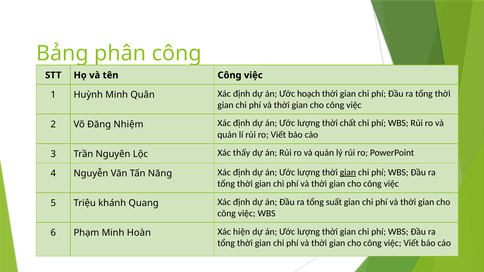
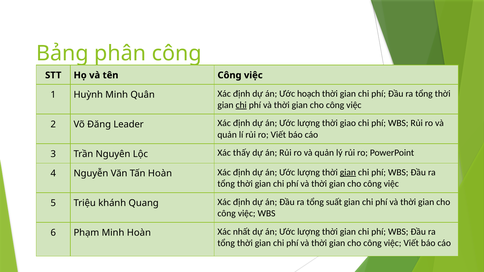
chi at (241, 105) underline: none -> present
Nhiệm: Nhiệm -> Leader
chất: chất -> giao
Tấn Năng: Năng -> Hoàn
hiện: hiện -> nhất
